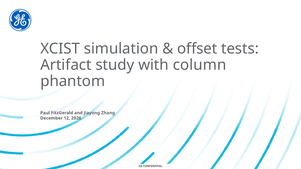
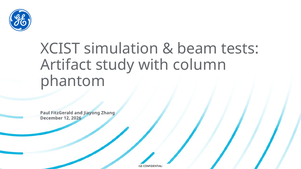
offset: offset -> beam
